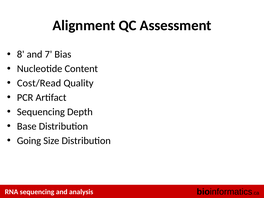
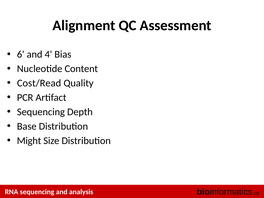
8: 8 -> 6
7: 7 -> 4
Going: Going -> Might
